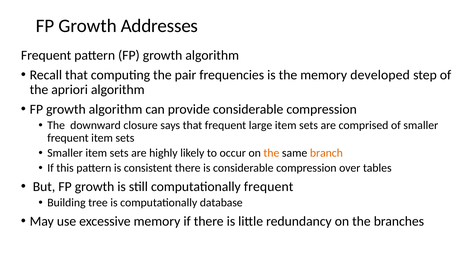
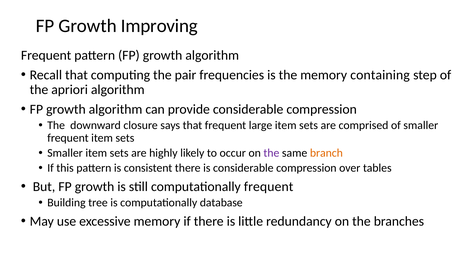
Addresses: Addresses -> Improving
developed: developed -> containing
the at (271, 153) colour: orange -> purple
